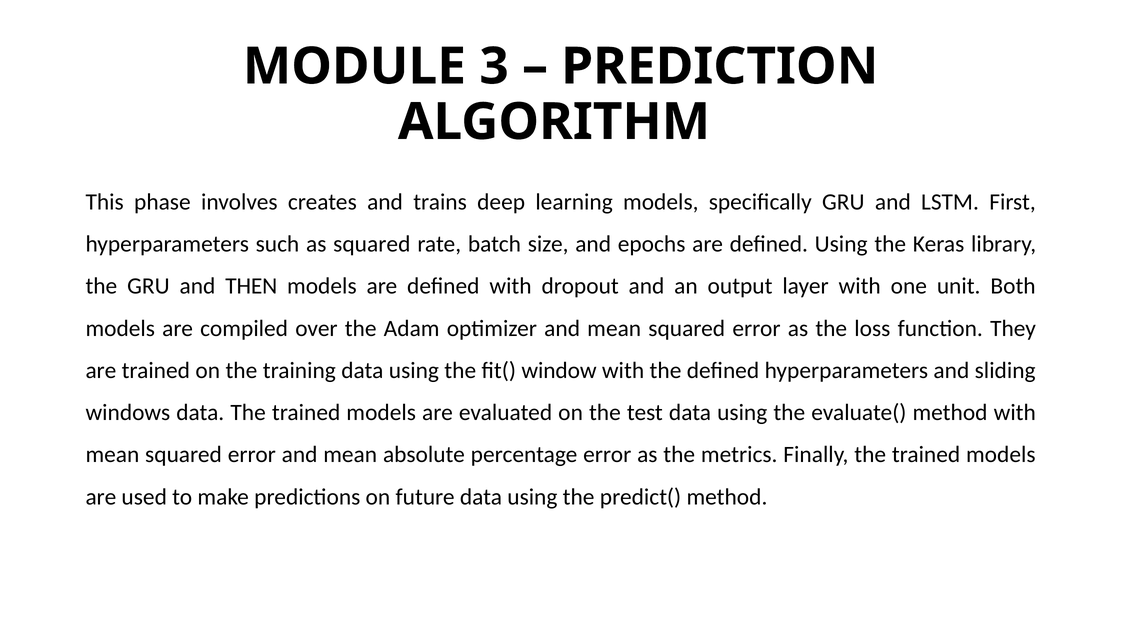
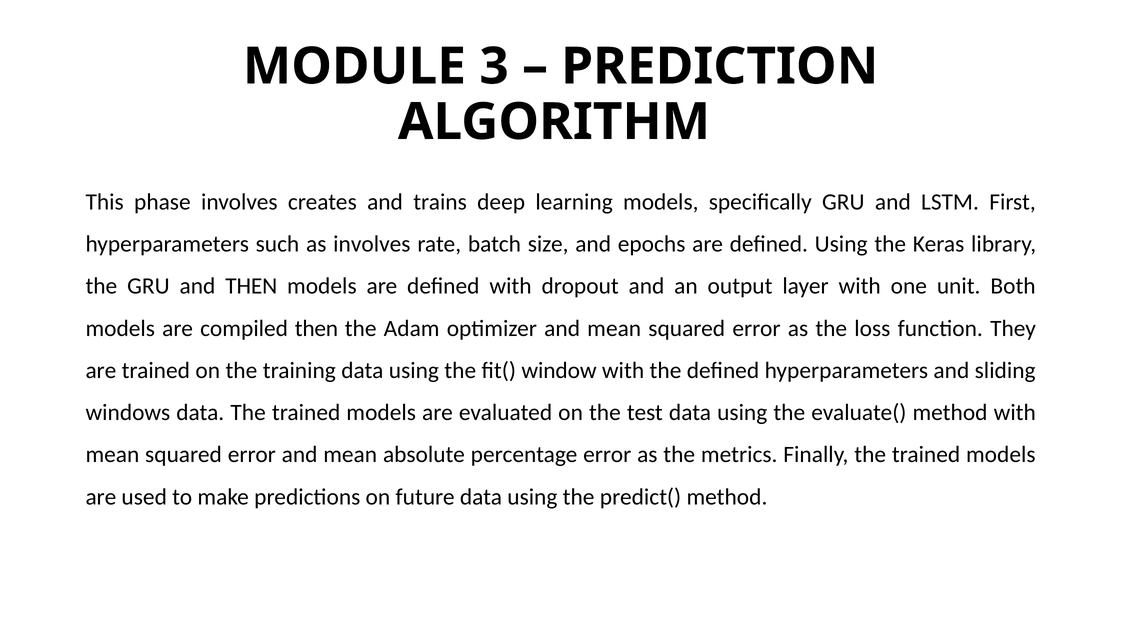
as squared: squared -> involves
compiled over: over -> then
